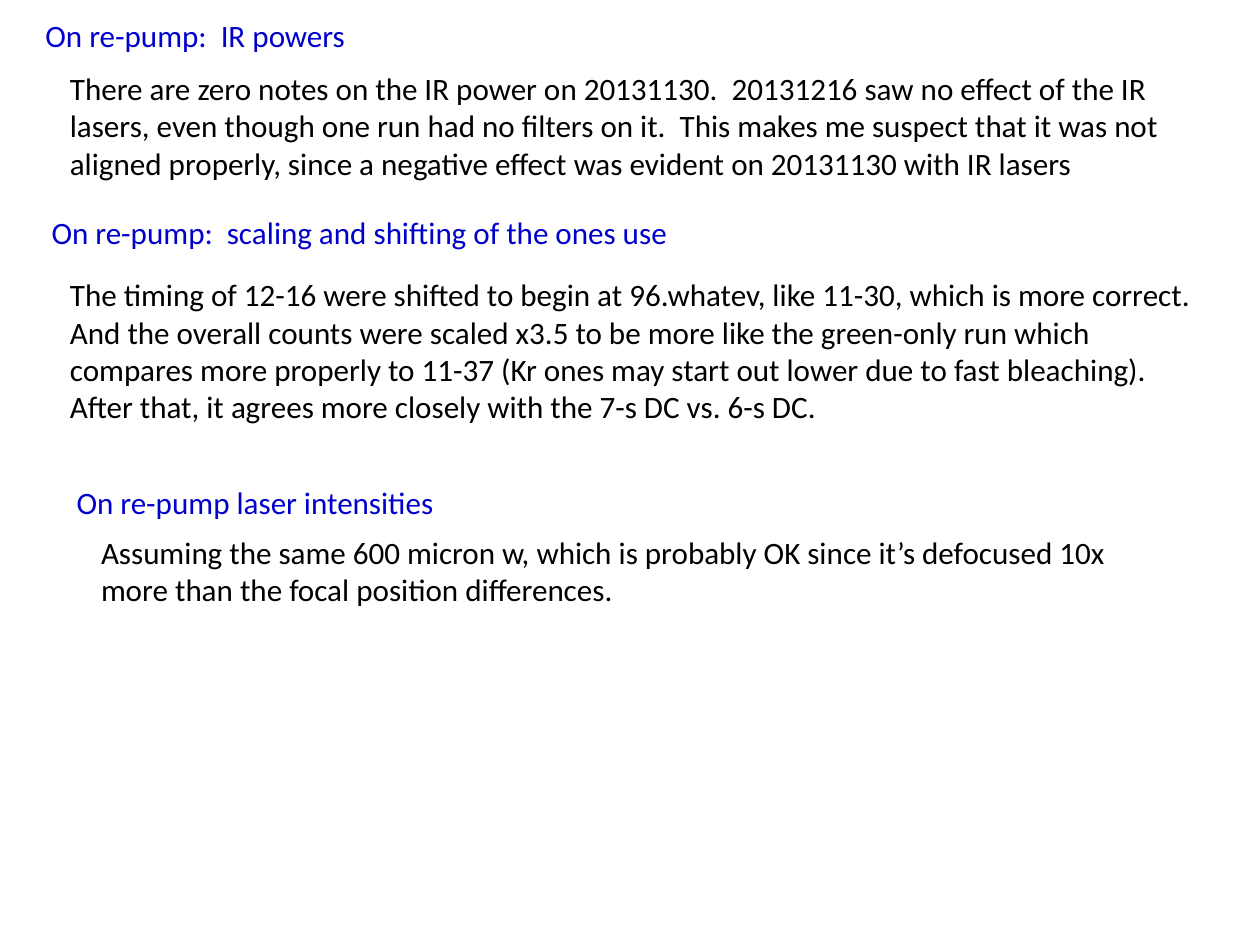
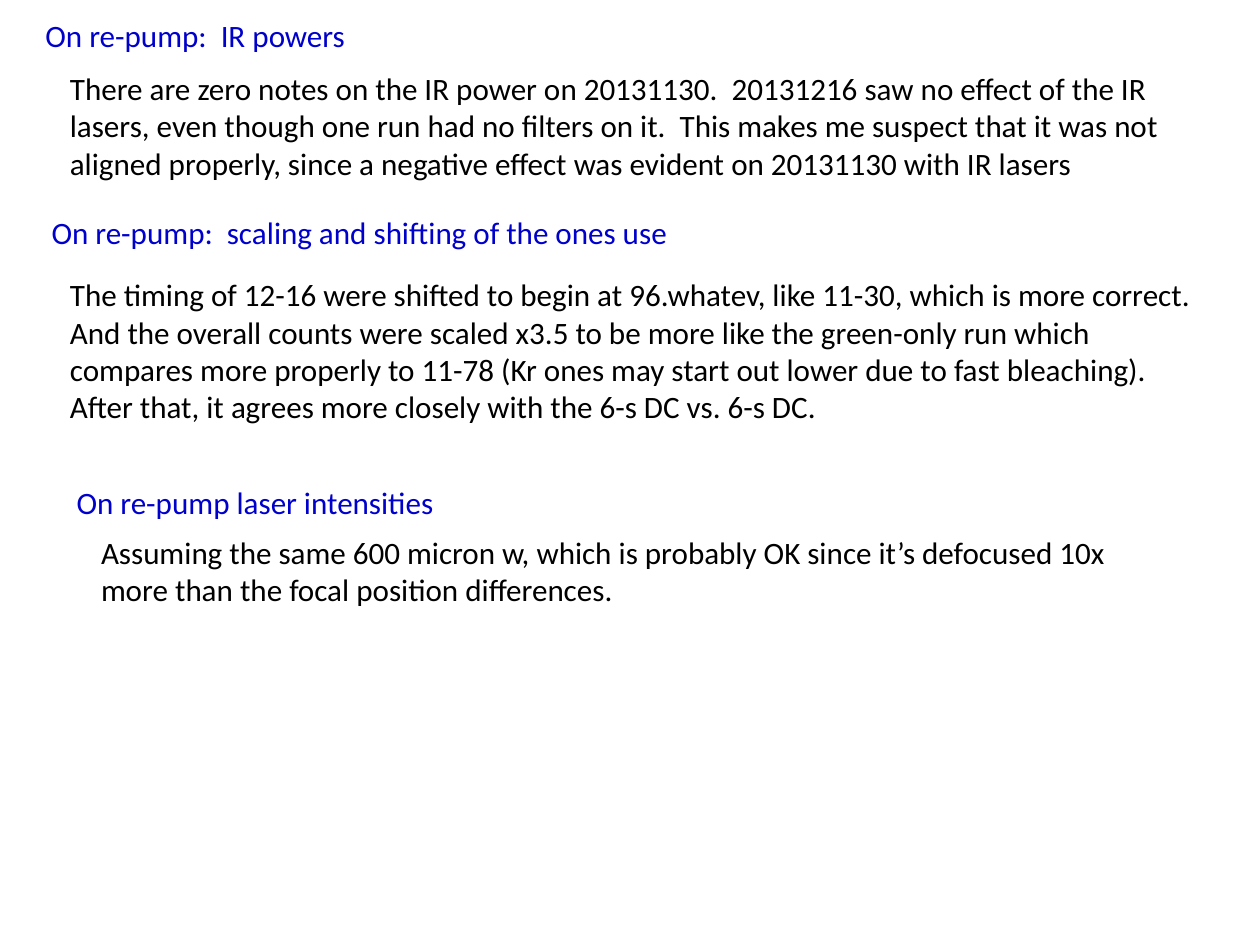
11-37: 11-37 -> 11-78
the 7-s: 7-s -> 6-s
